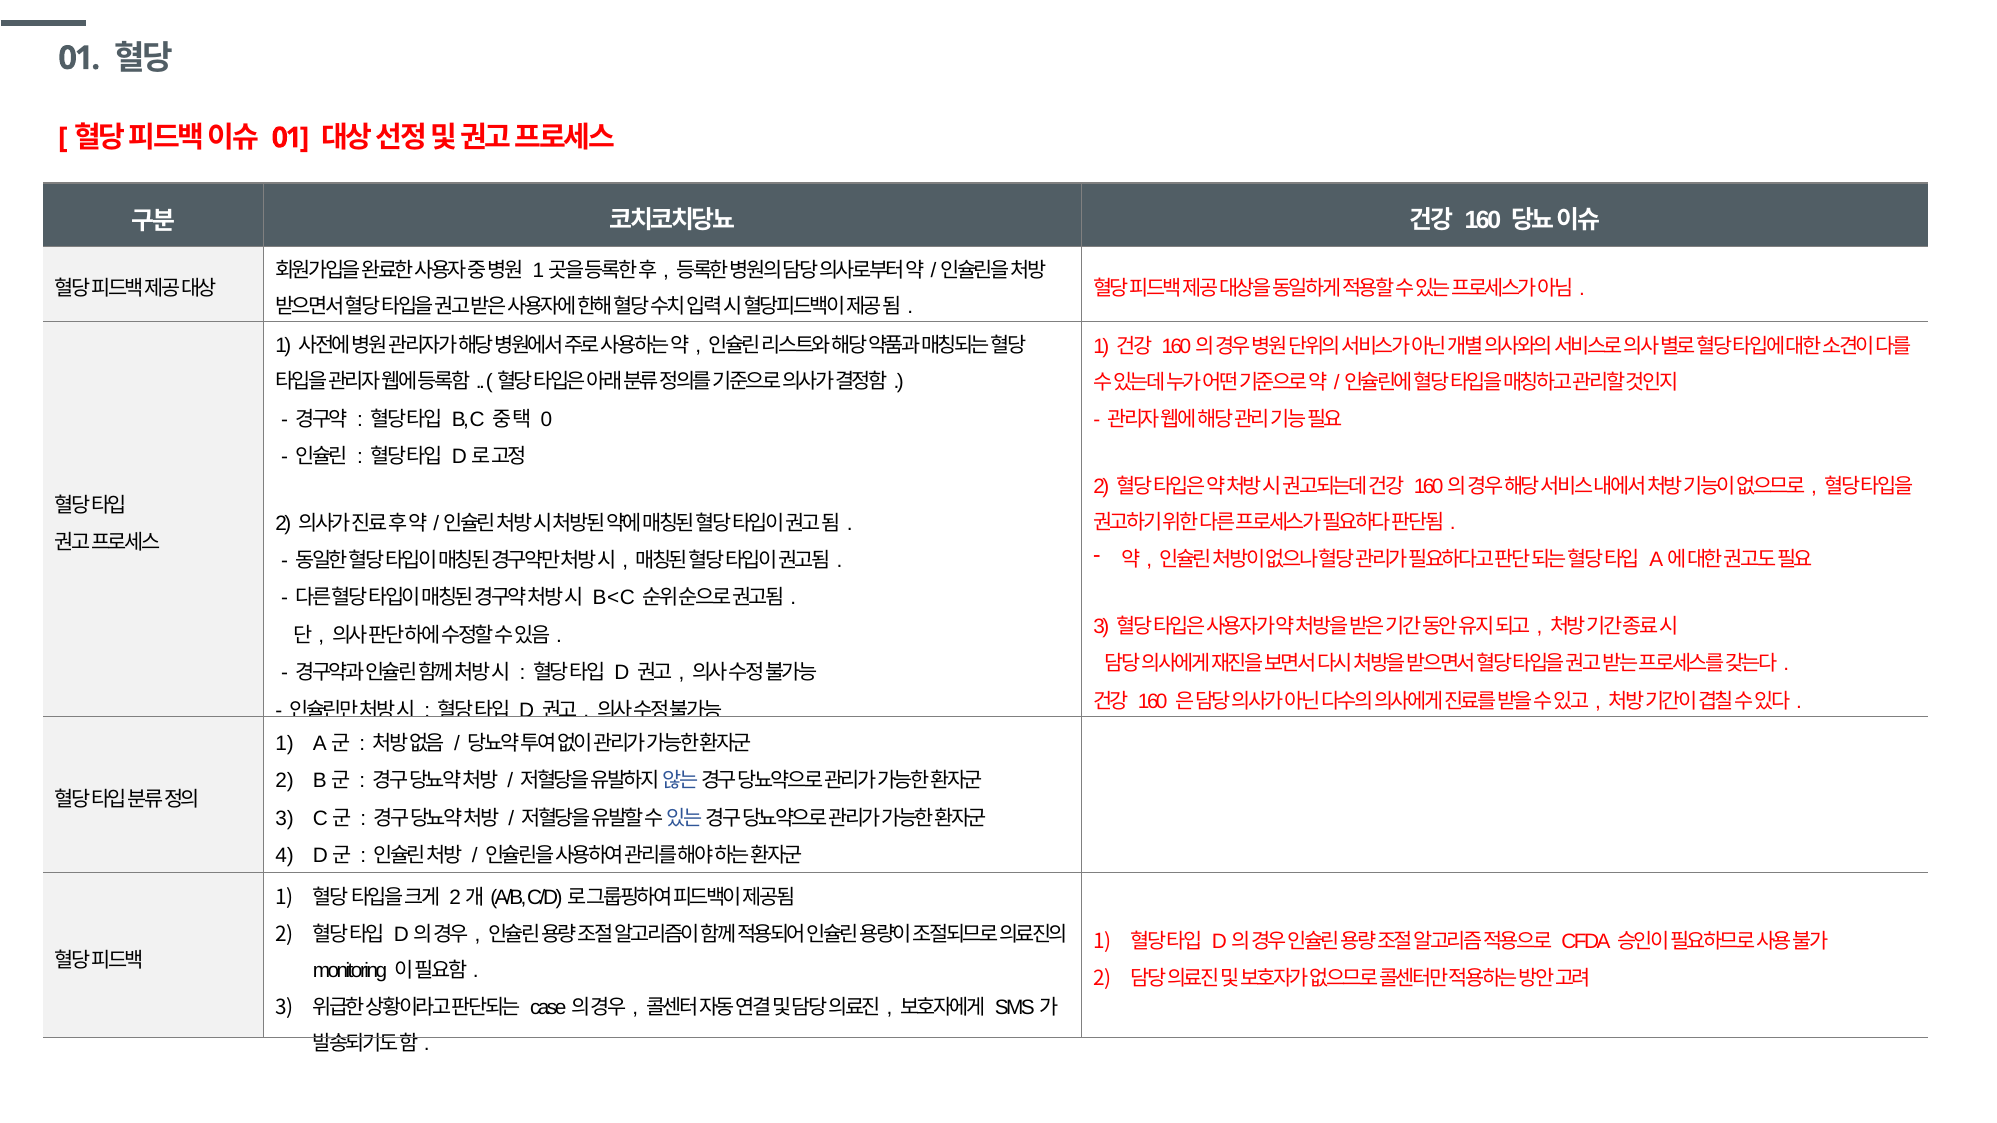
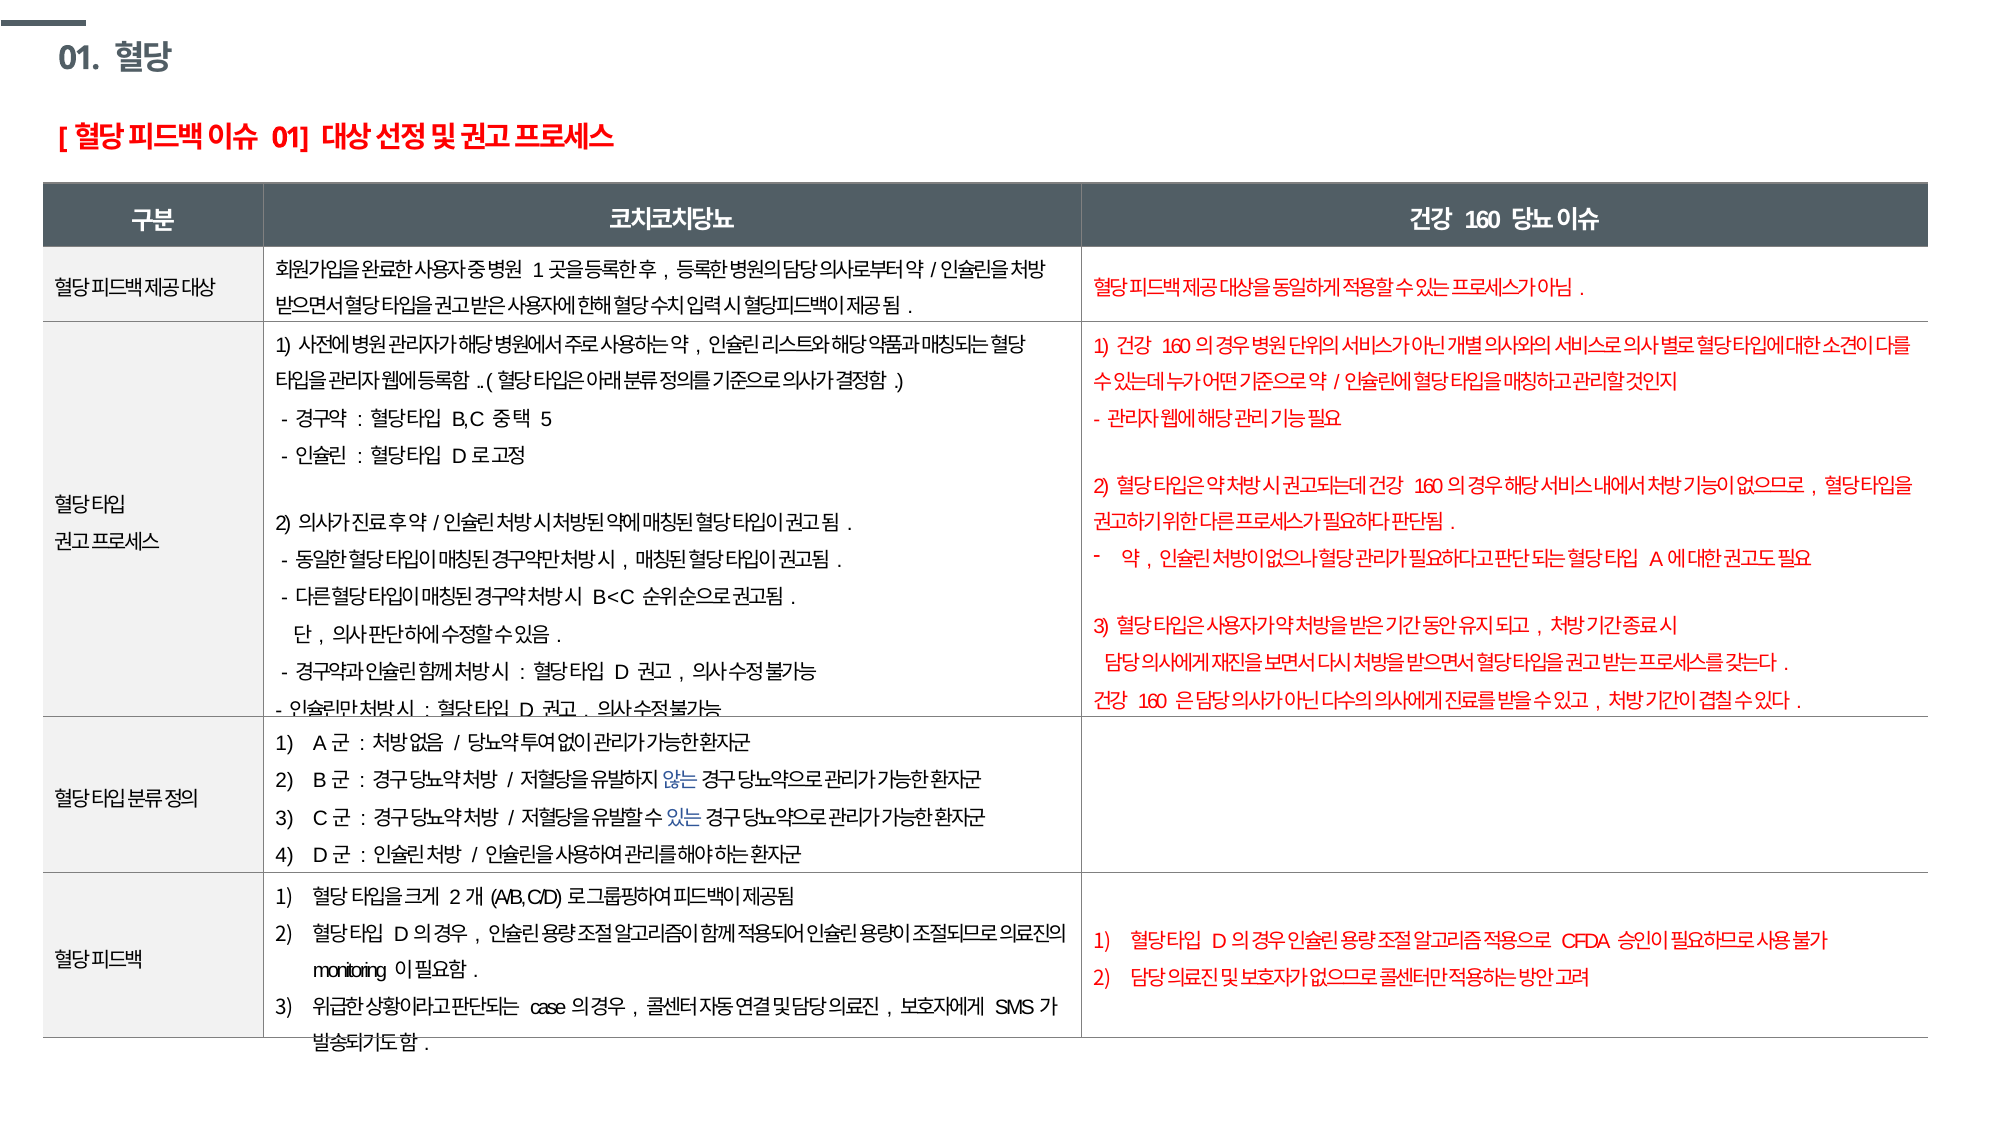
0: 0 -> 5
